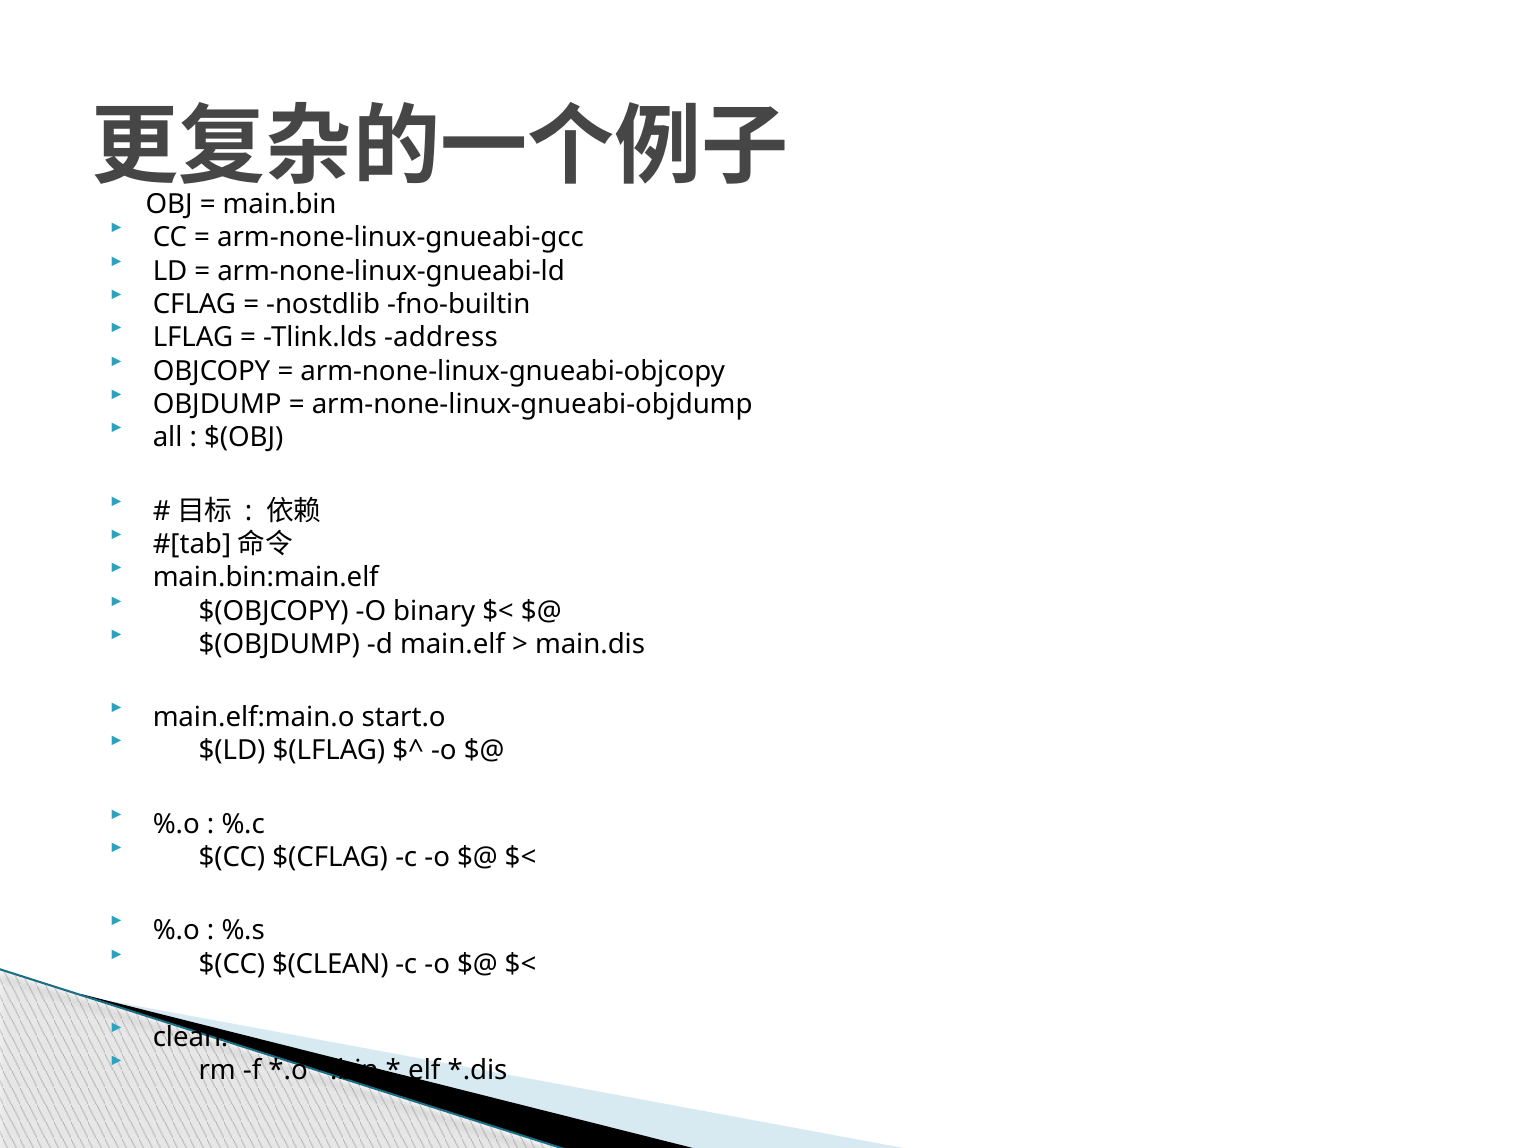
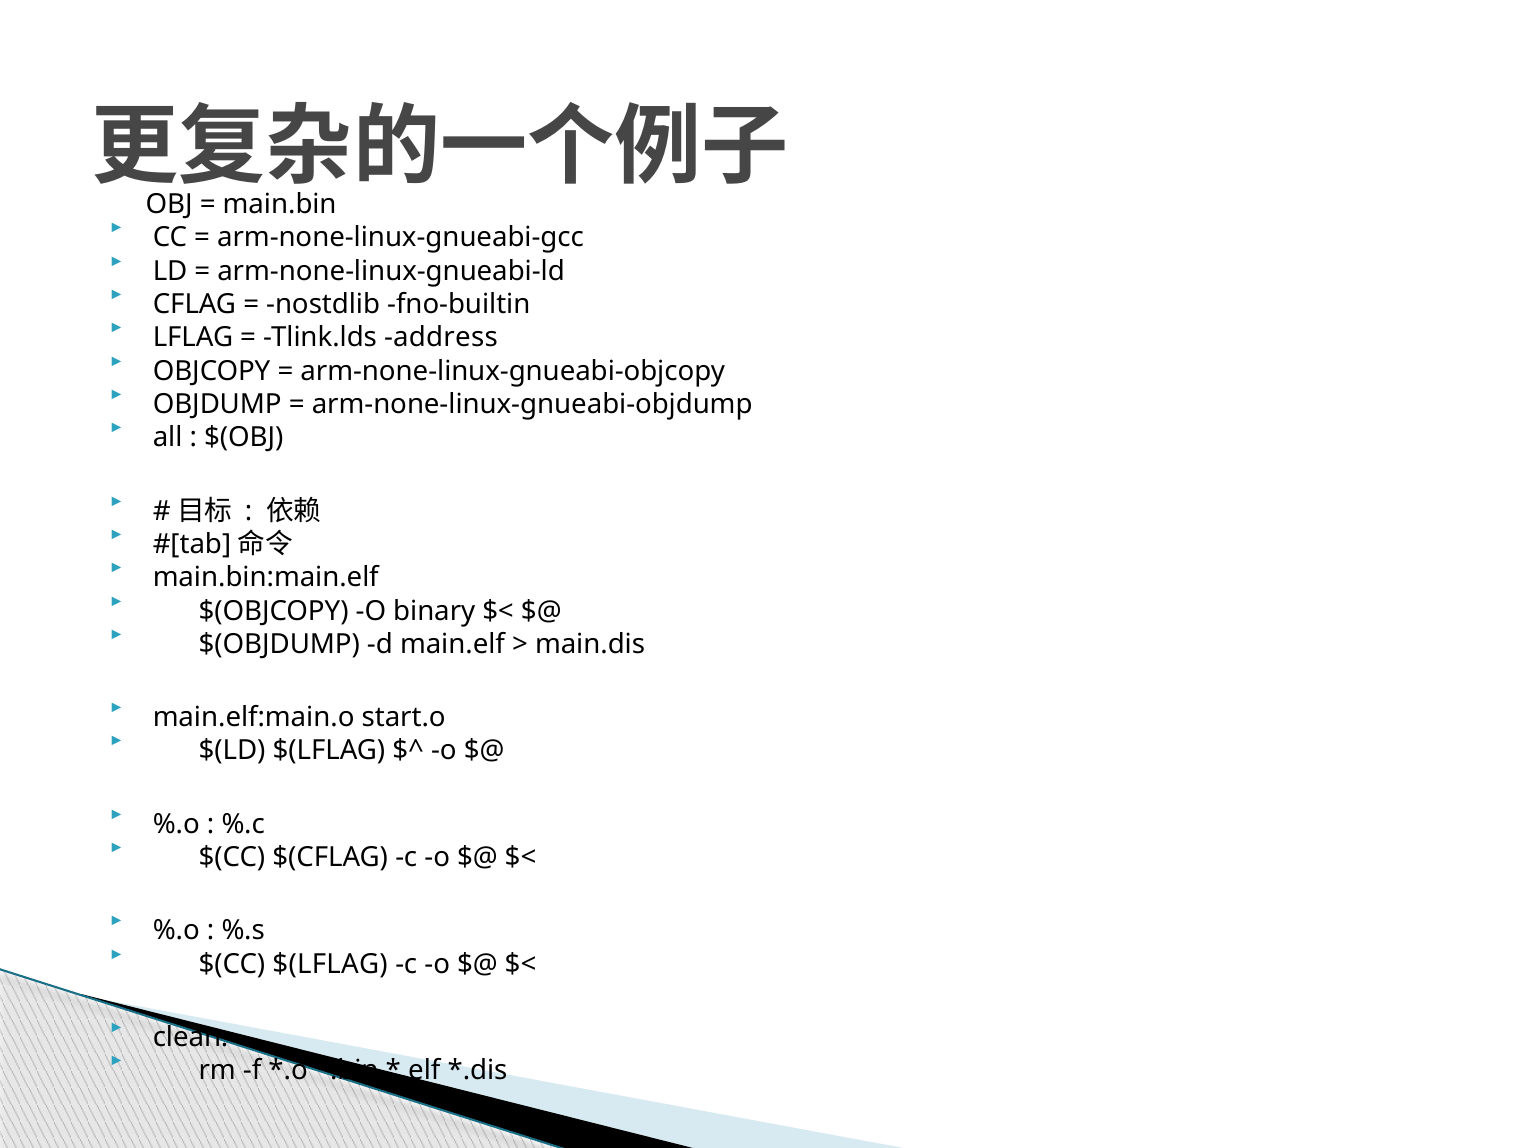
$(CC $(CLEAN: $(CLEAN -> $(LFLAG
